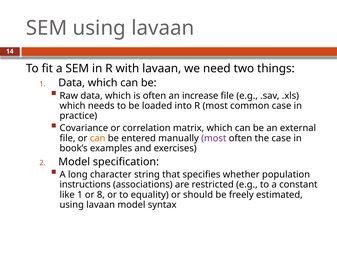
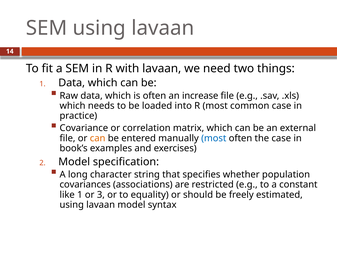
most at (214, 138) colour: purple -> blue
instructions: instructions -> covariances
8: 8 -> 3
